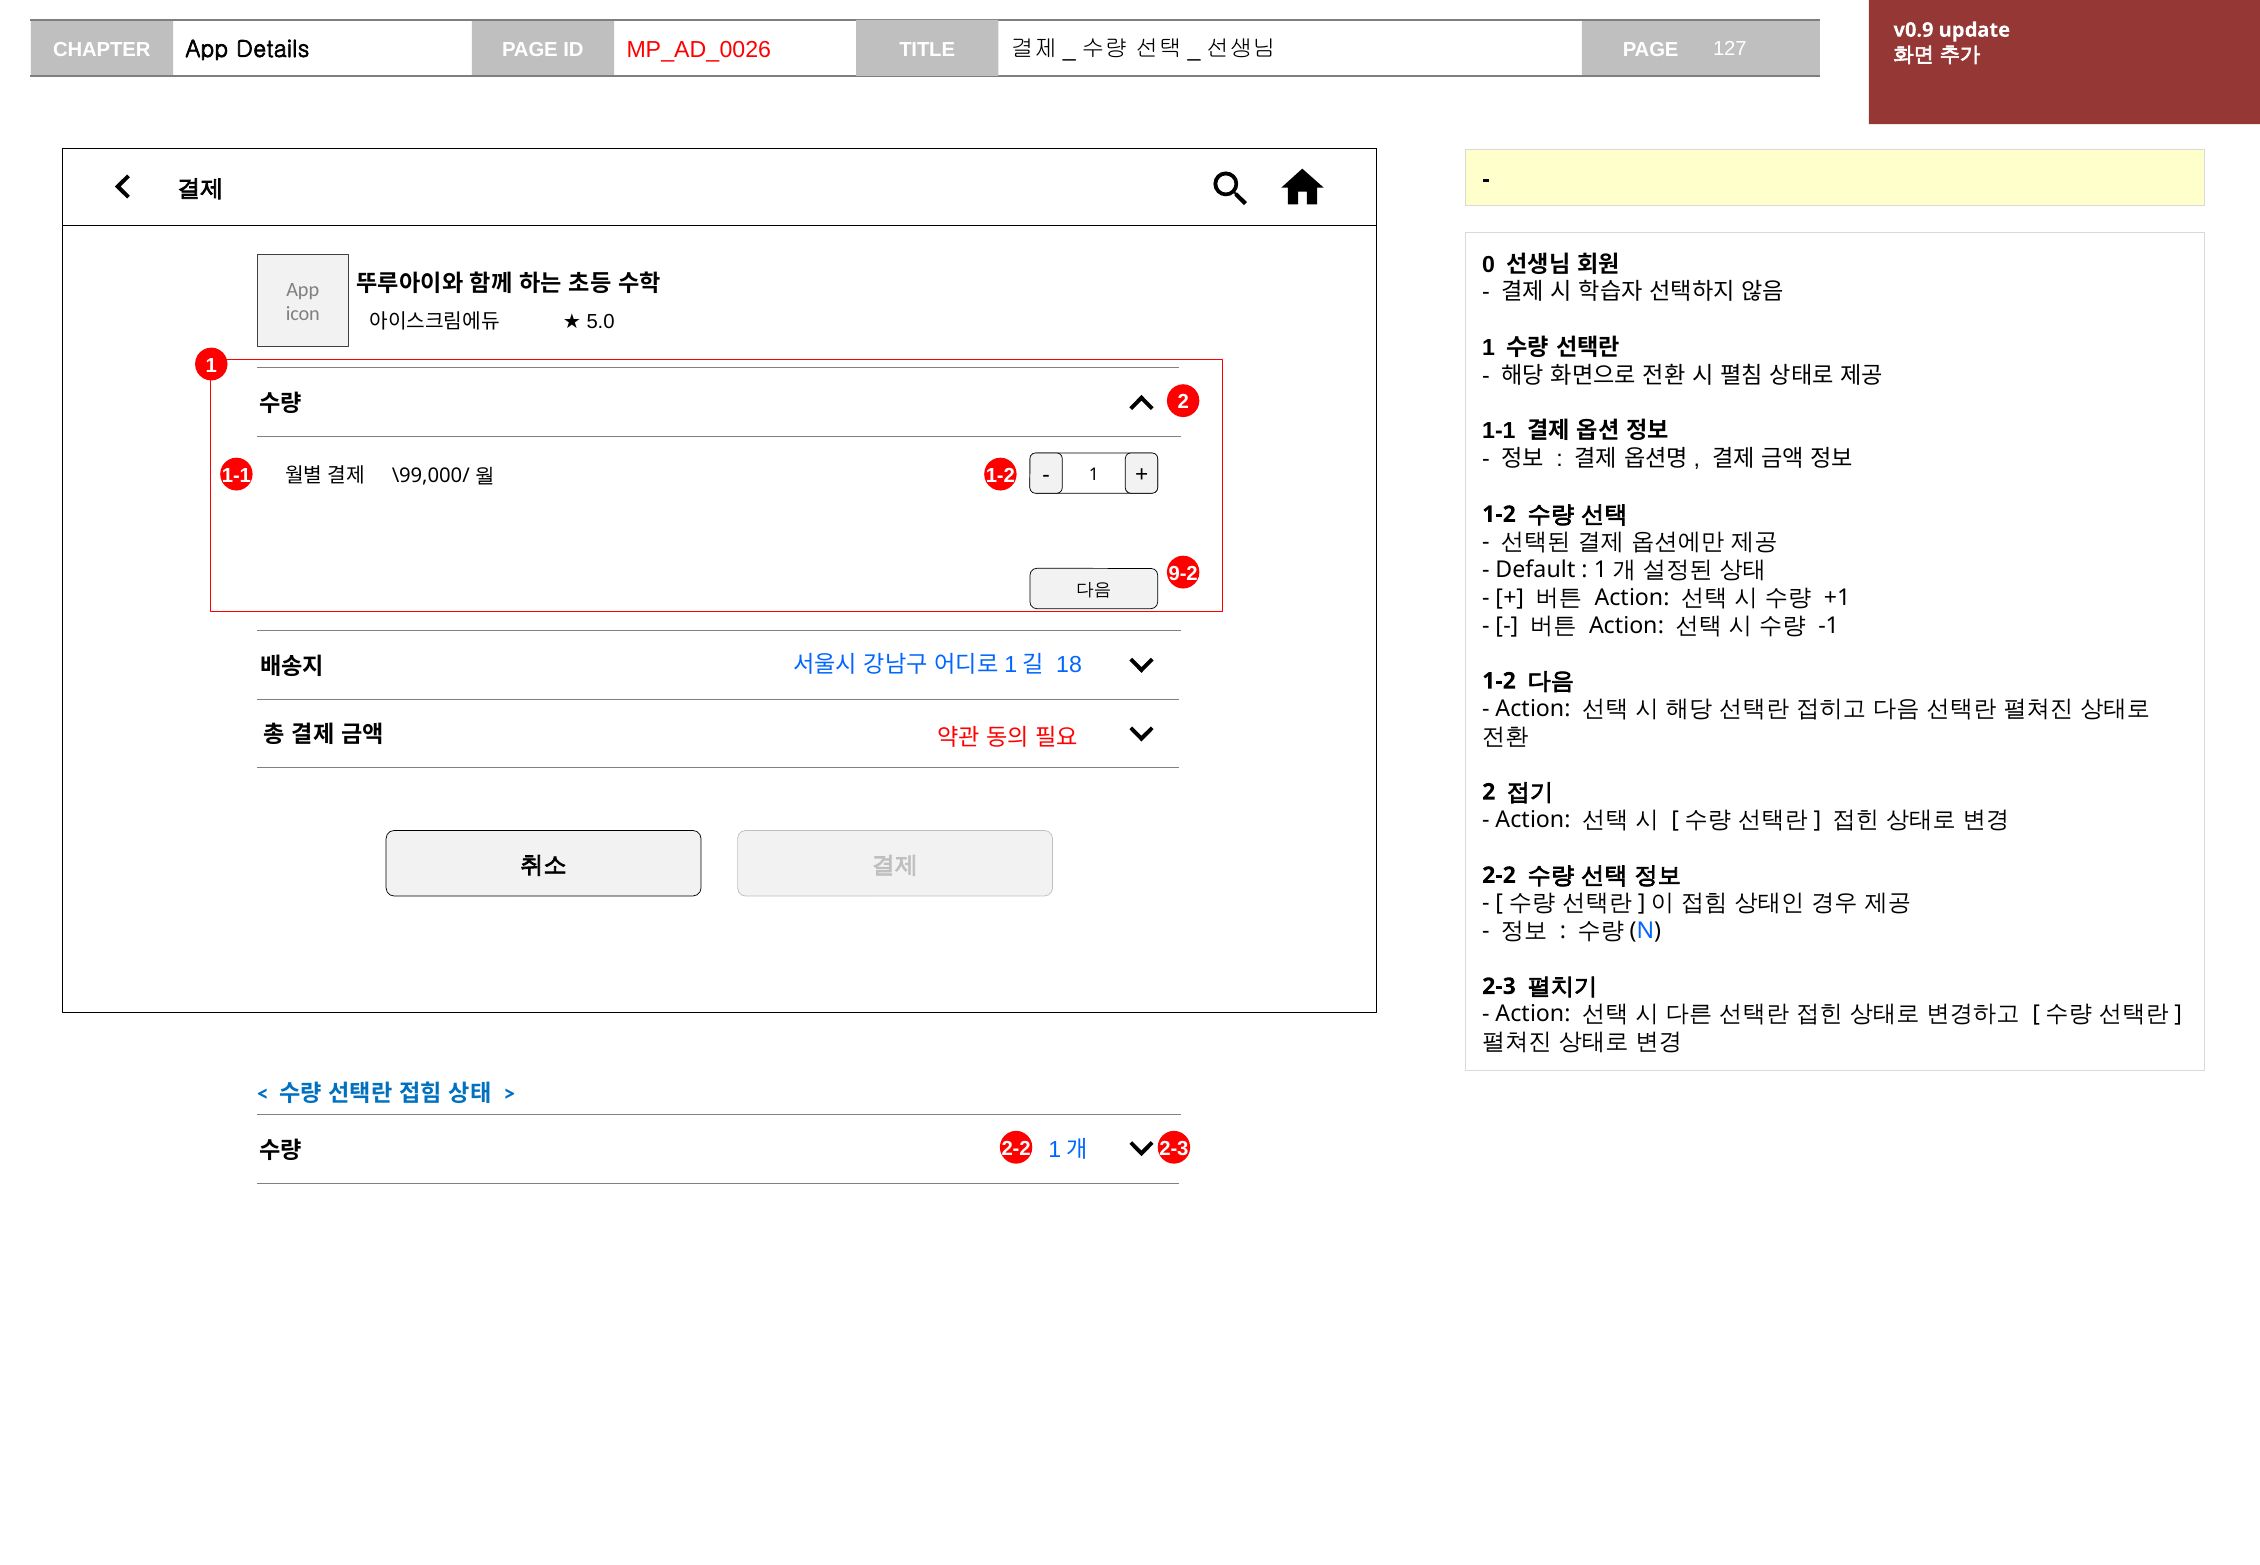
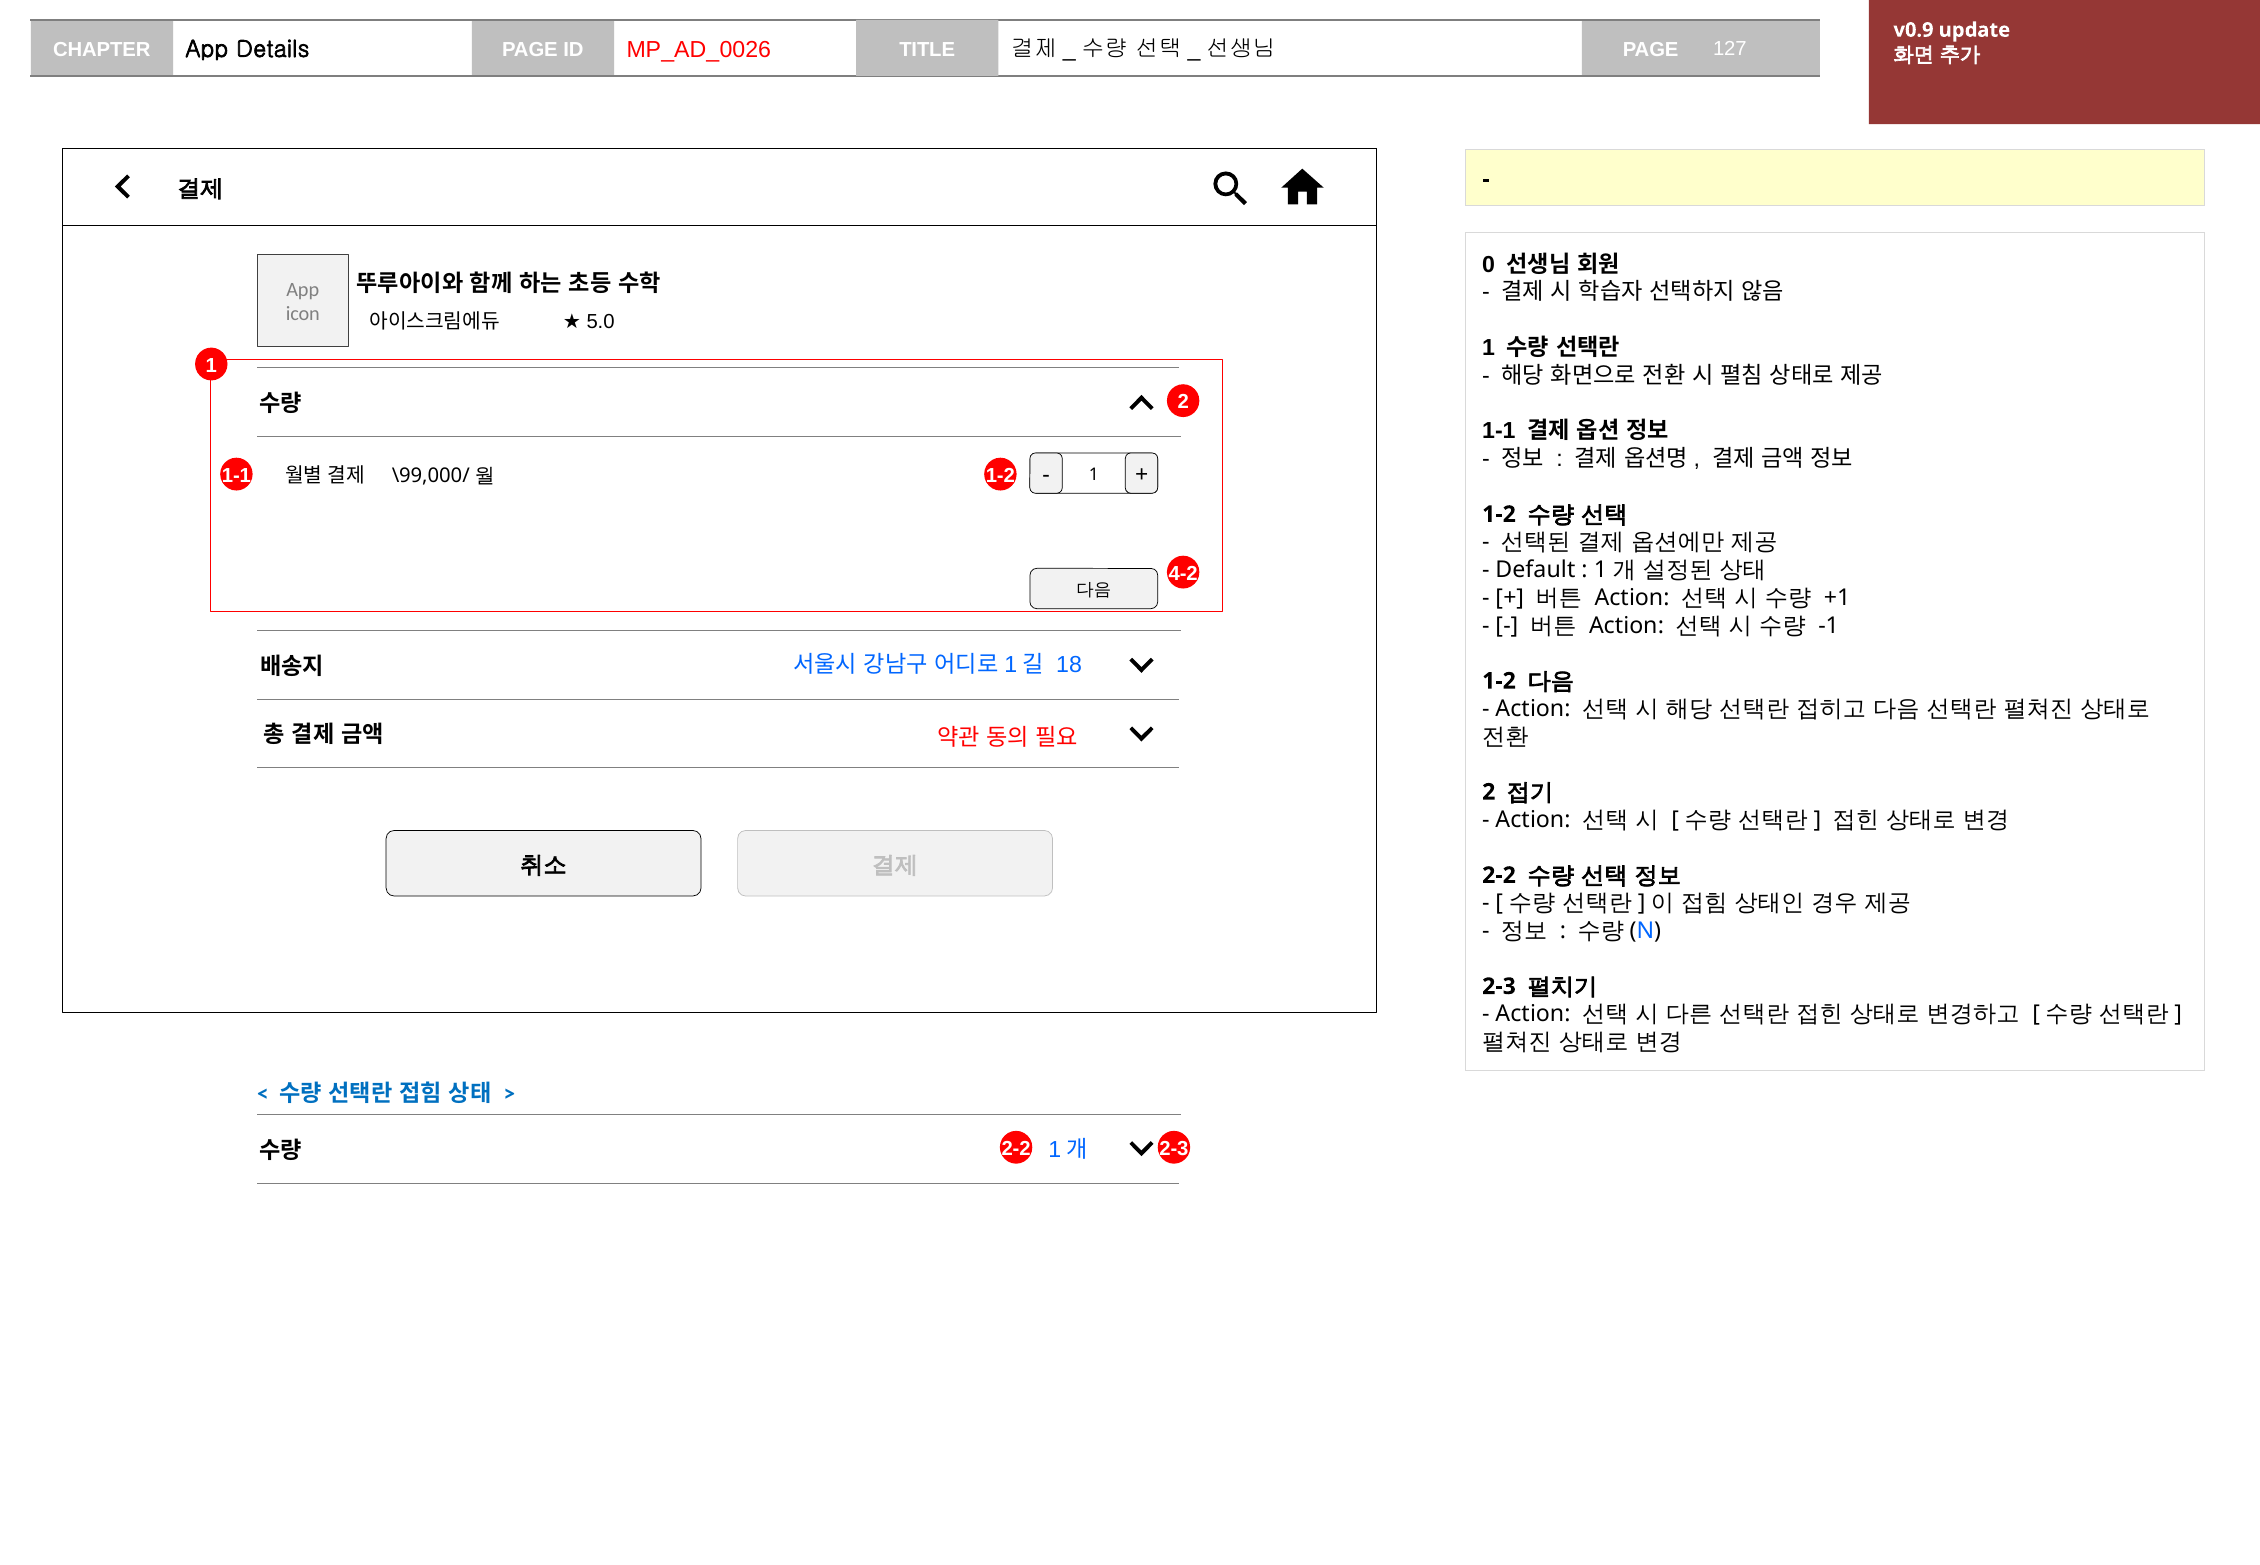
9-2: 9-2 -> 4-2
